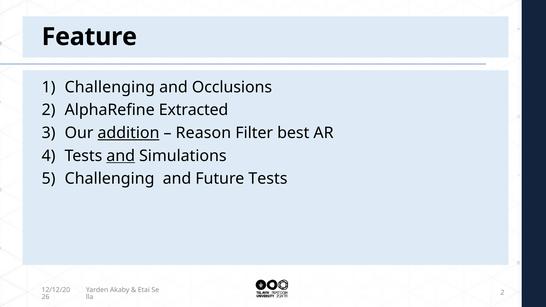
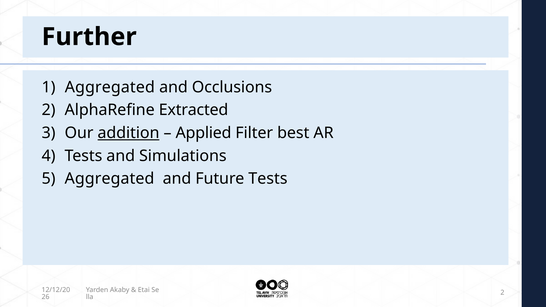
Feature: Feature -> Further
Challenging at (110, 87): Challenging -> Aggregated
Reason: Reason -> Applied
and at (121, 156) underline: present -> none
Challenging at (110, 179): Challenging -> Aggregated
